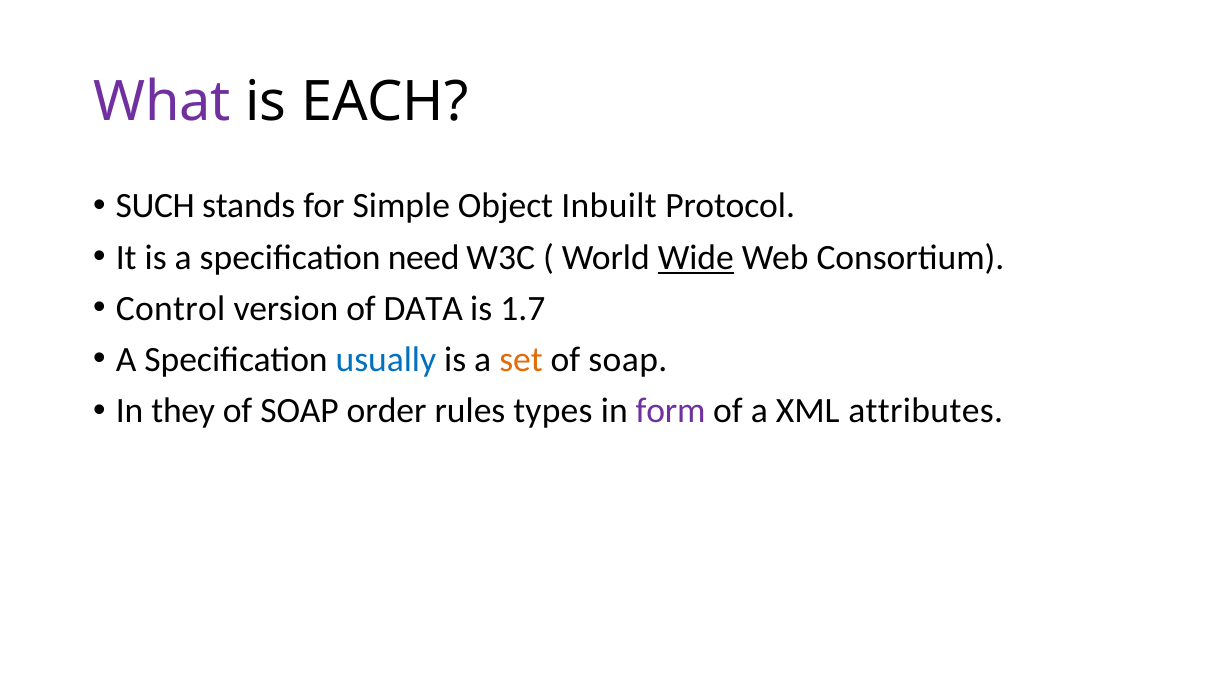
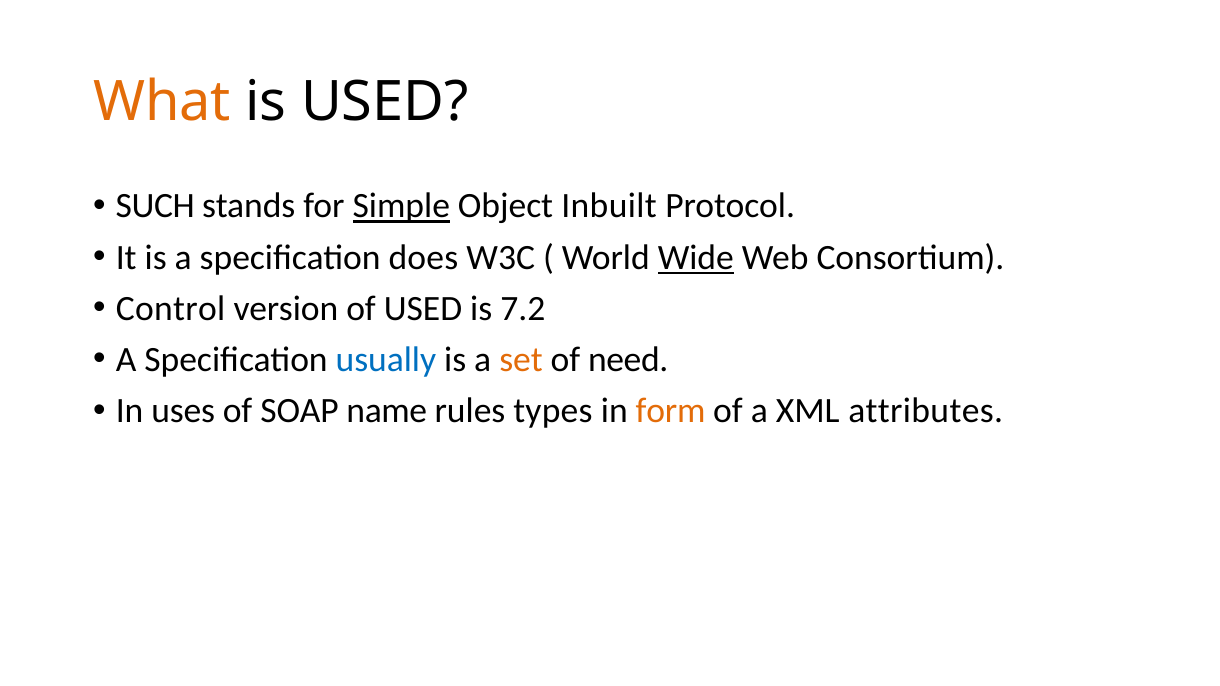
What colour: purple -> orange
is EACH: EACH -> USED
Simple underline: none -> present
need: need -> does
of DATA: DATA -> USED
1.7: 1.7 -> 7.2
soap at (628, 360): soap -> need
they: they -> uses
order: order -> name
form colour: purple -> orange
